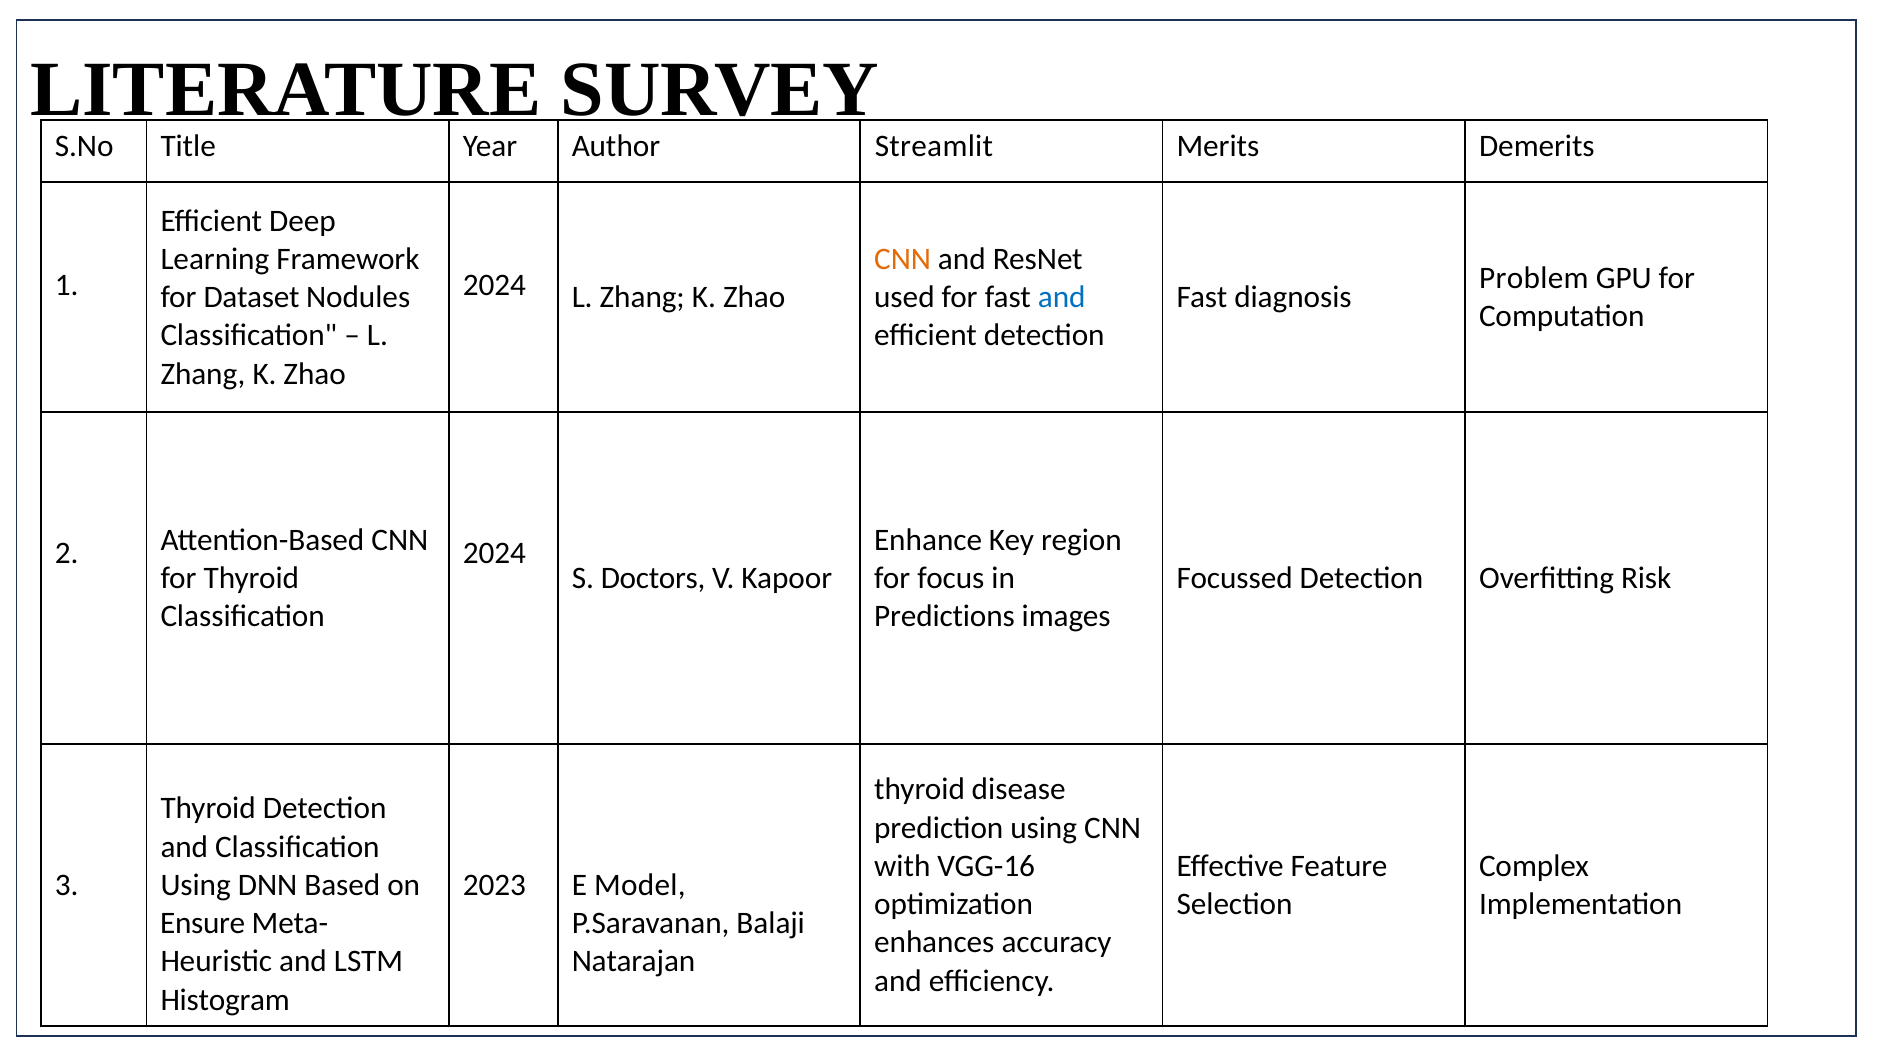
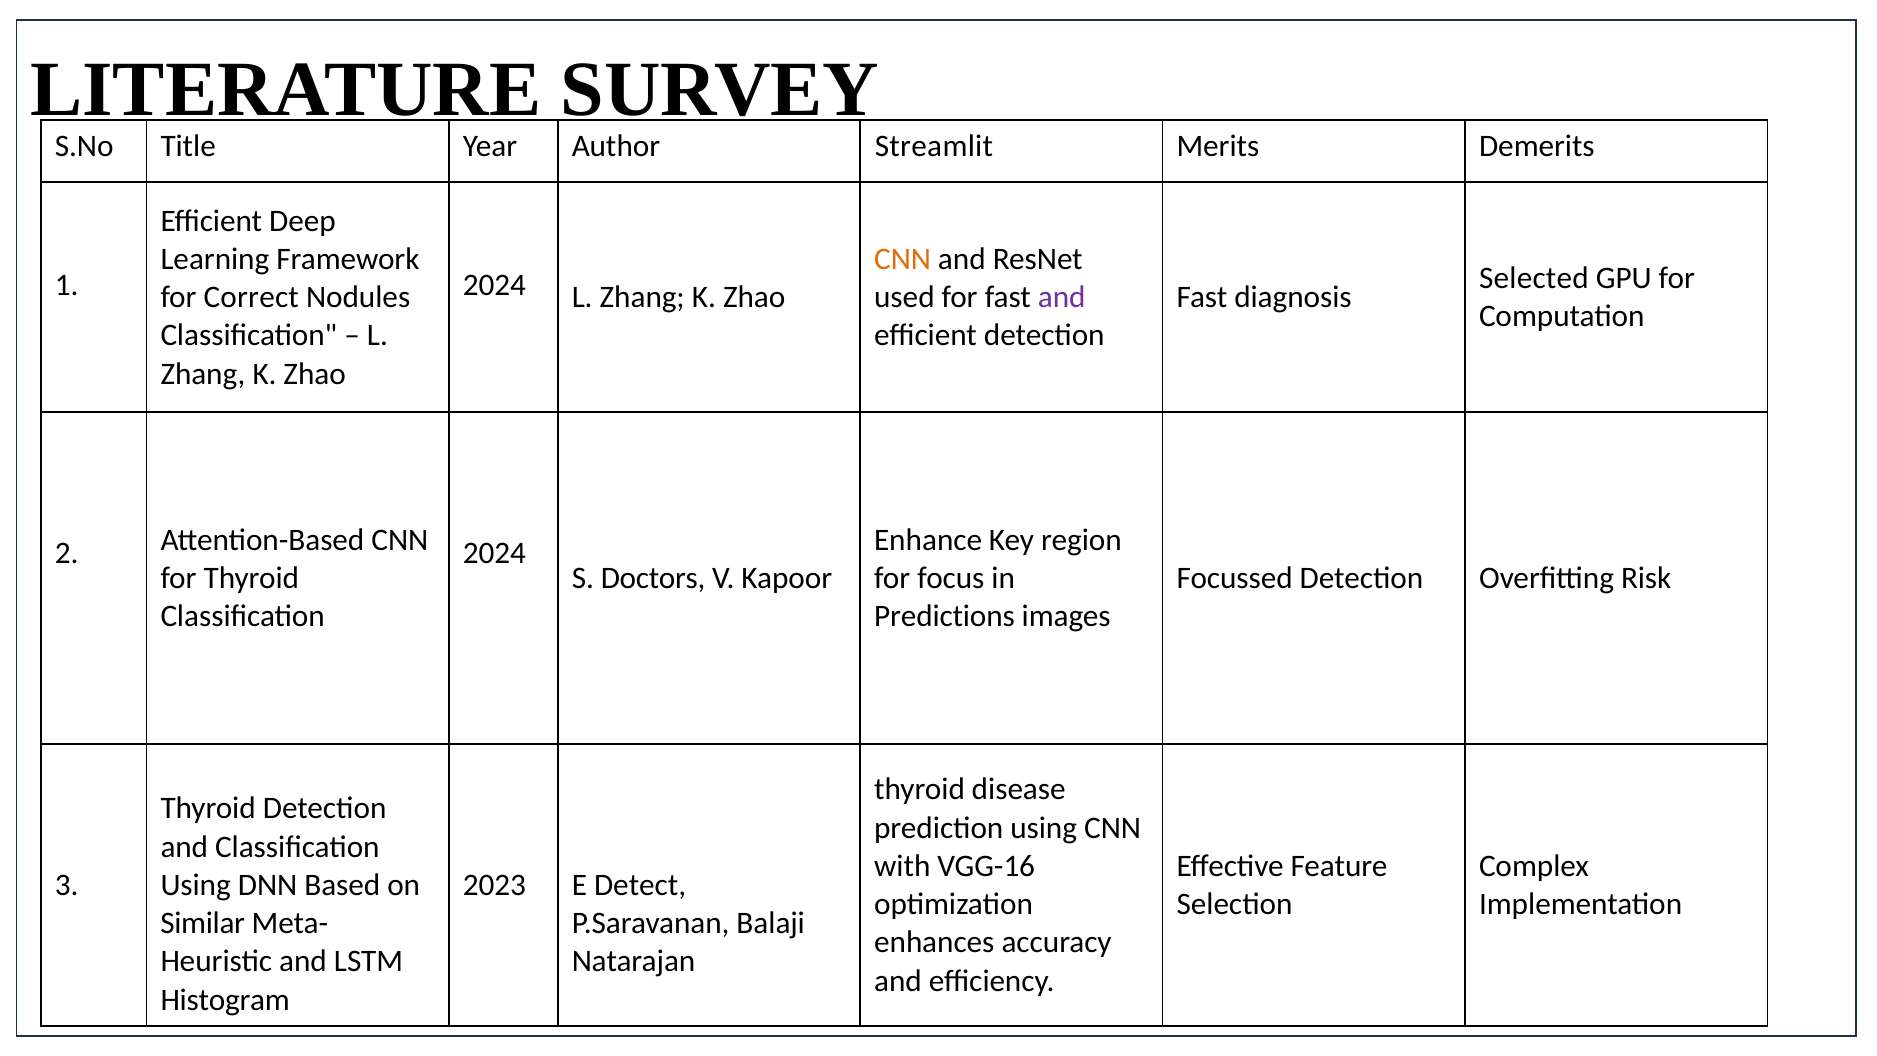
Problem: Problem -> Selected
Dataset: Dataset -> Correct
and at (1062, 297) colour: blue -> purple
Model: Model -> Detect
Ensure: Ensure -> Similar
